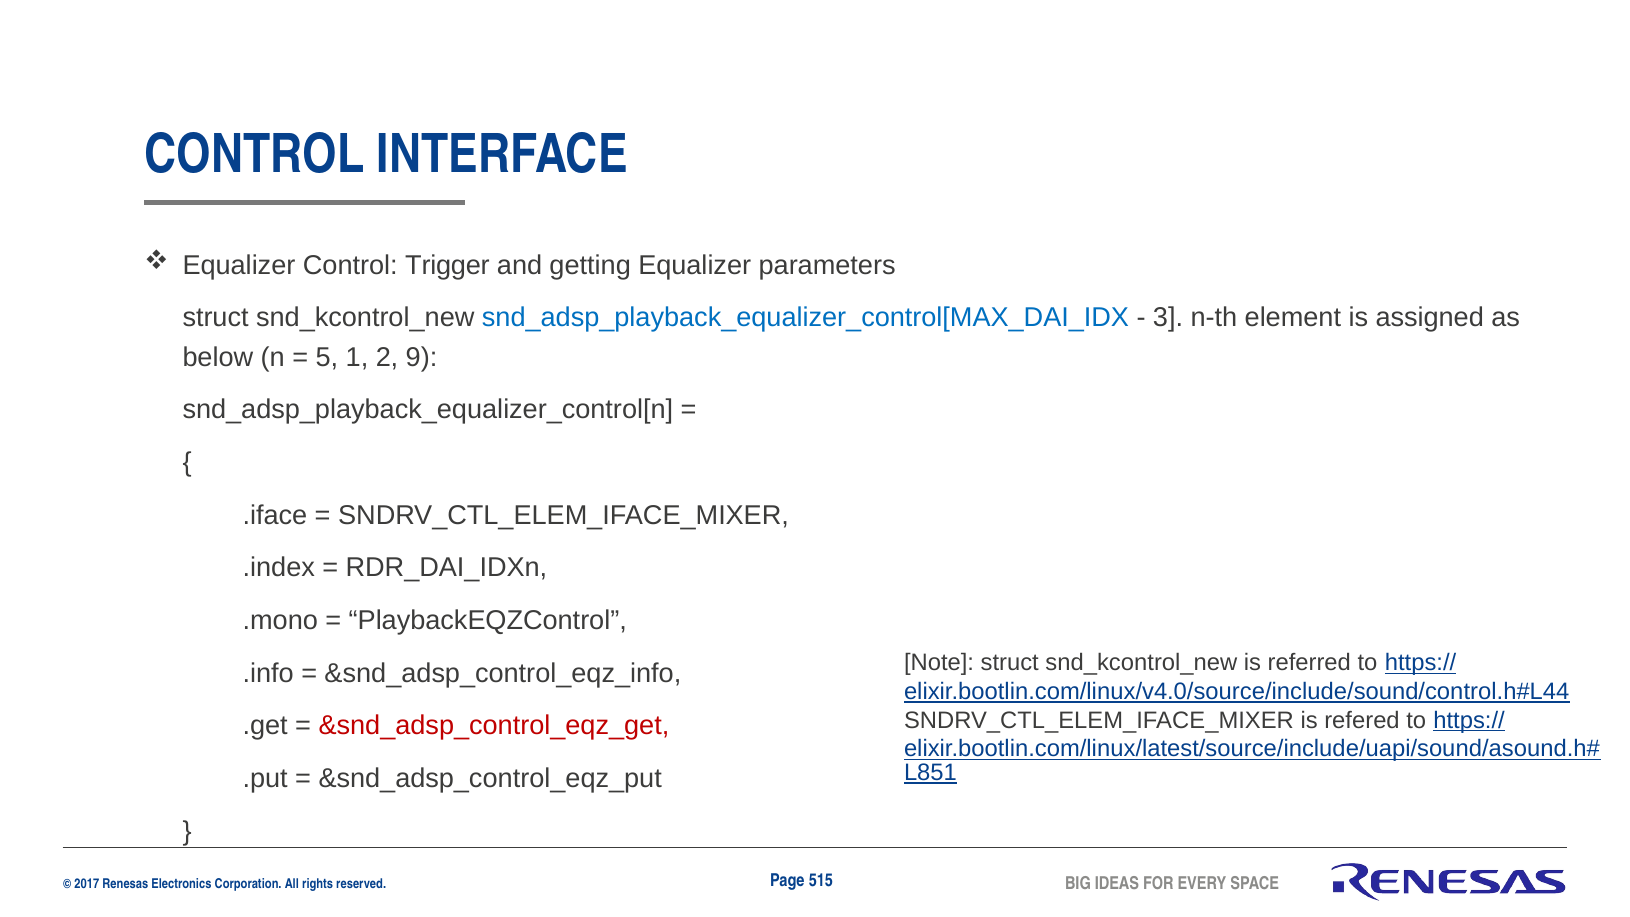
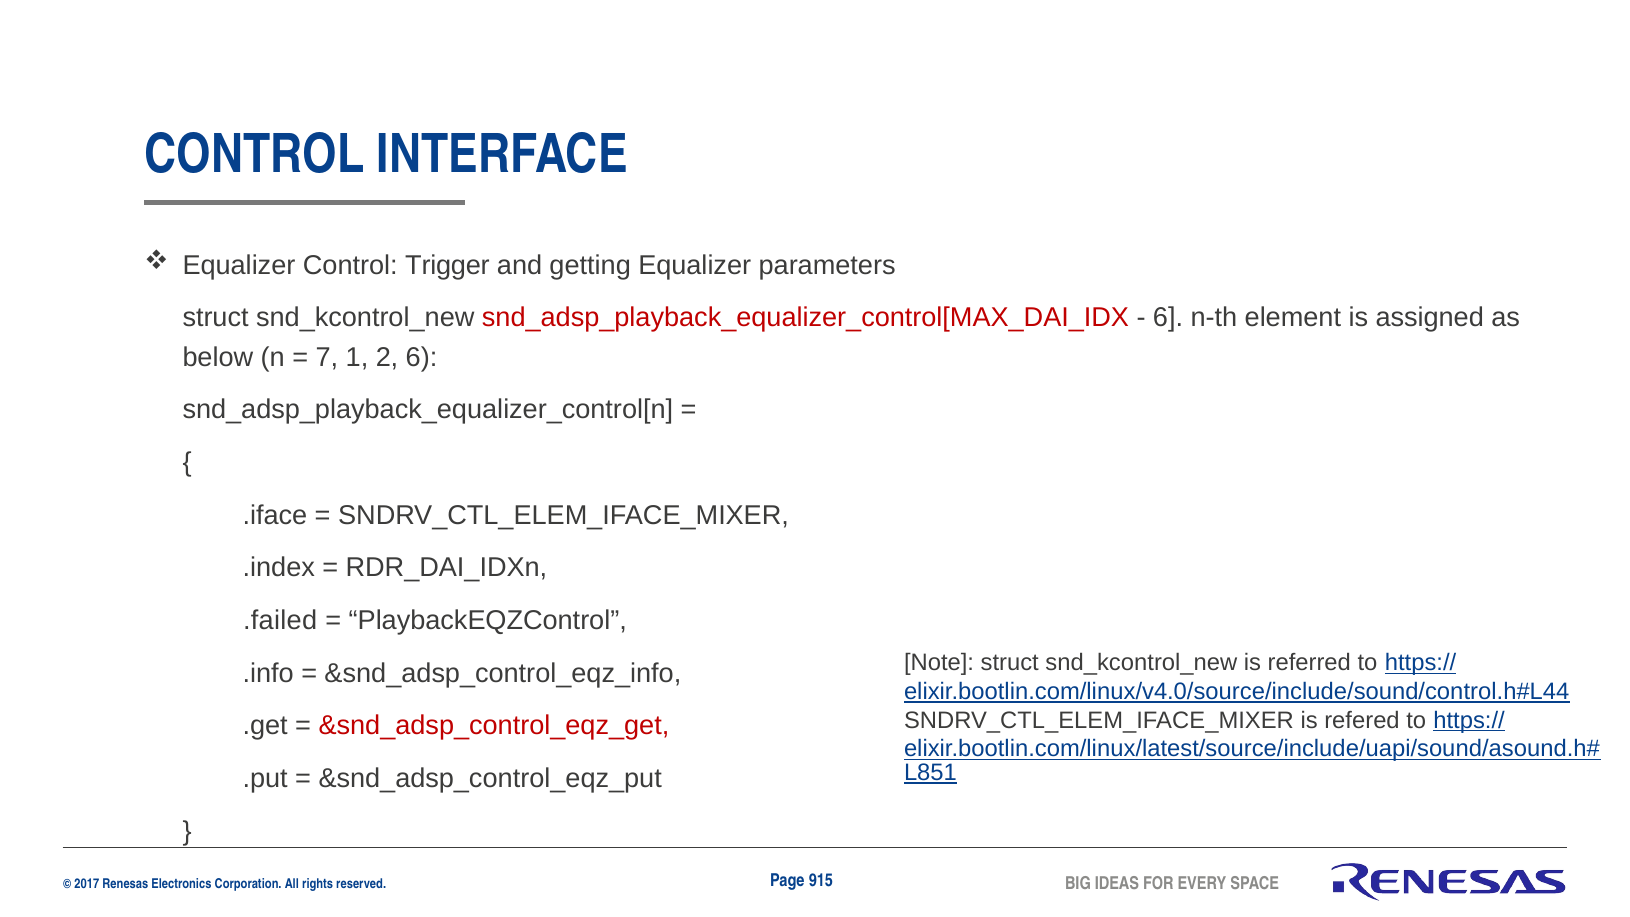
snd_adsp_playback_equalizer_control[MAX_DAI_IDX colour: blue -> red
3 at (1168, 318): 3 -> 6
5: 5 -> 7
2 9: 9 -> 6
.mono: .mono -> .failed
515: 515 -> 915
